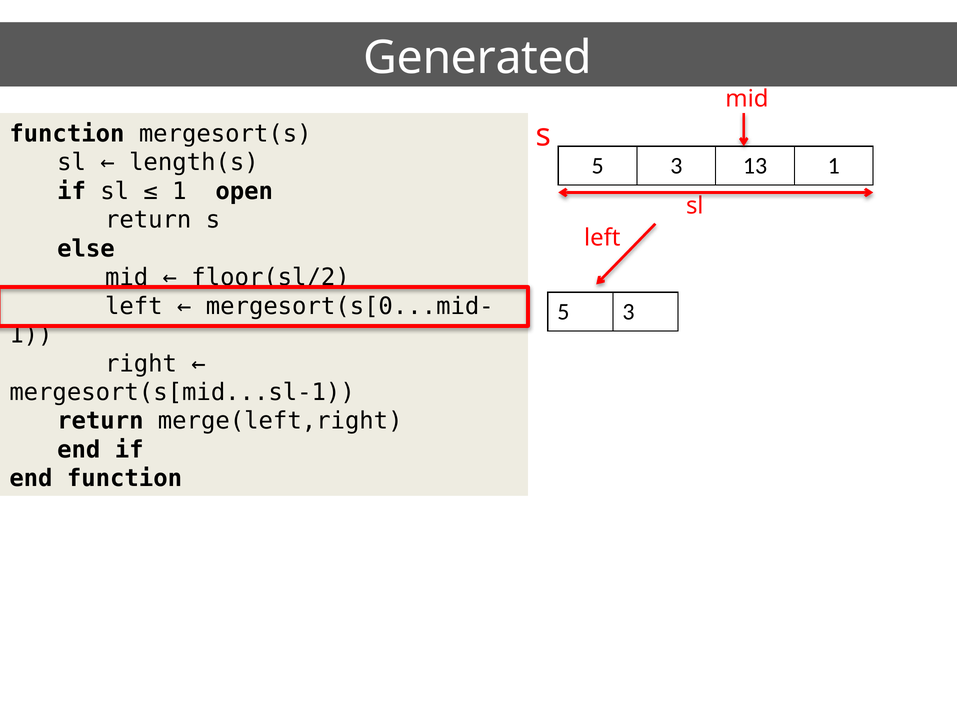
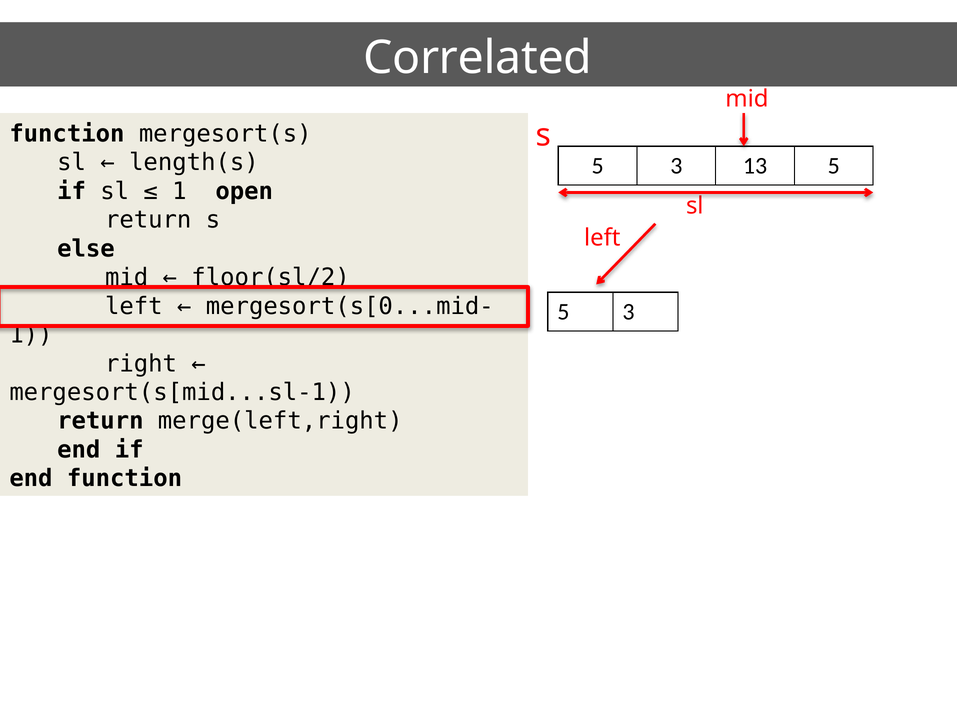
Generated: Generated -> Correlated
13 1: 1 -> 5
